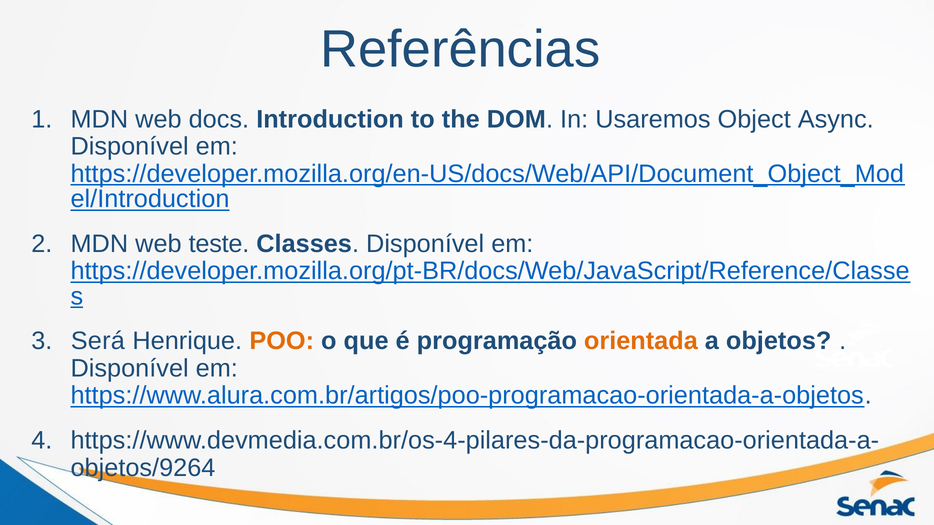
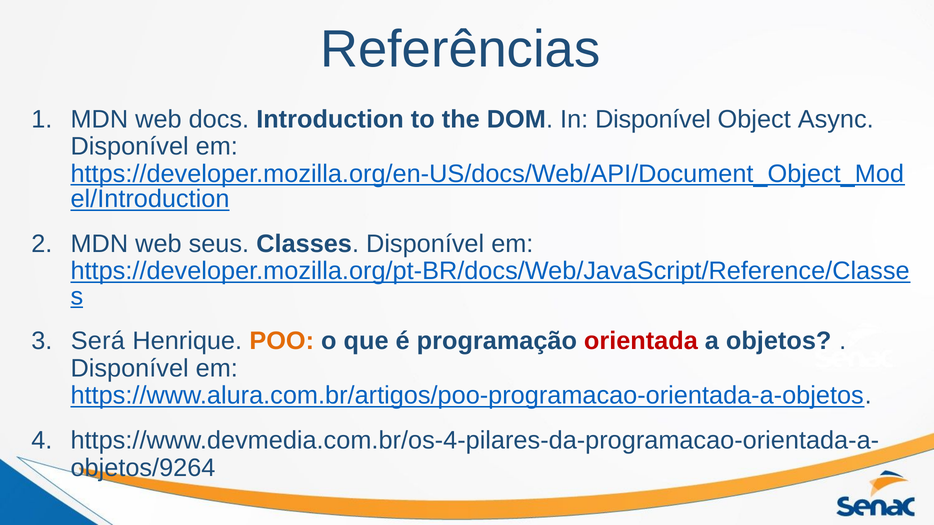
In Usaremos: Usaremos -> Disponível
teste: teste -> seus
orientada colour: orange -> red
